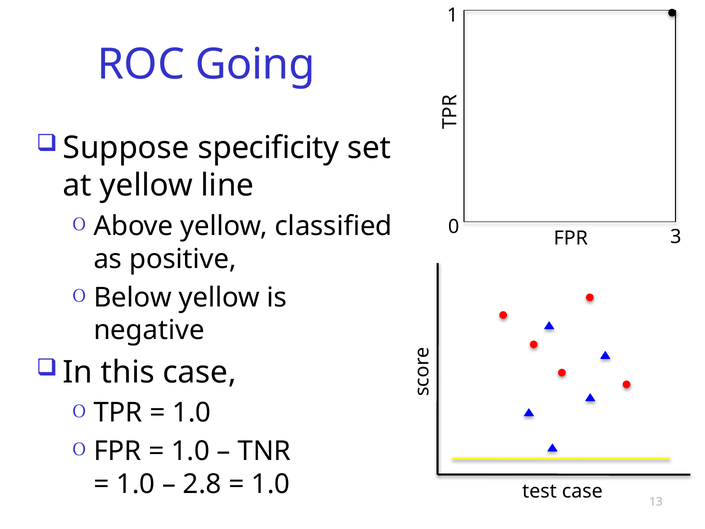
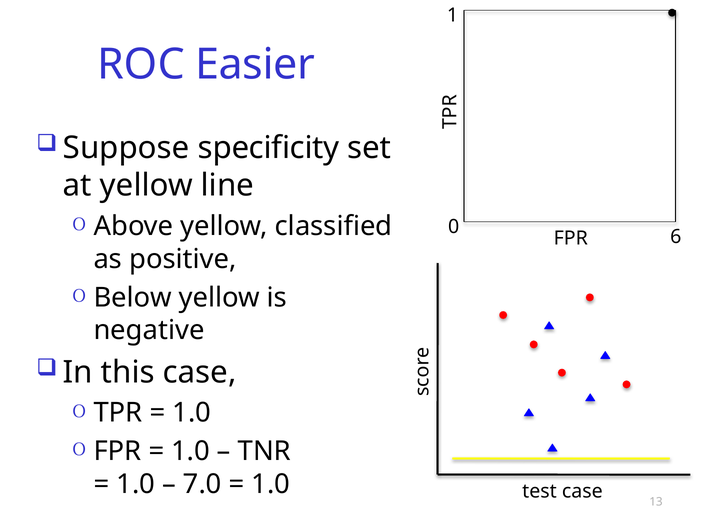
Going: Going -> Easier
3: 3 -> 6
2.8: 2.8 -> 7.0
